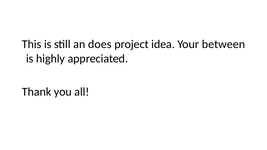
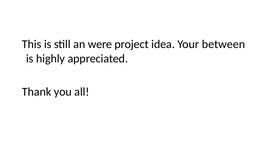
does: does -> were
